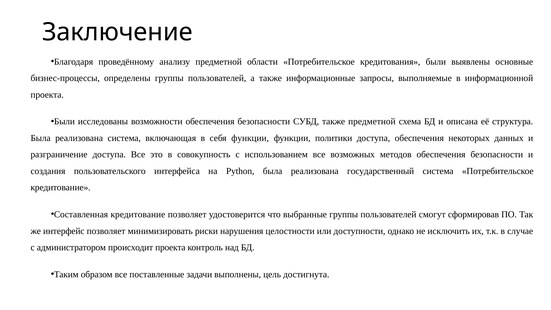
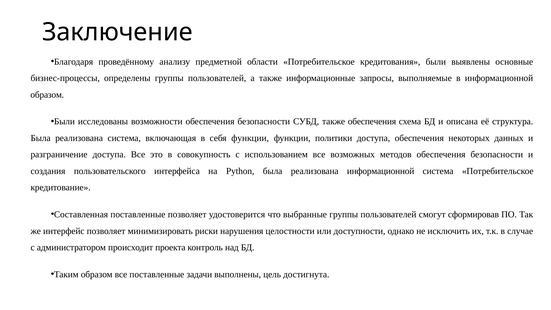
проекта at (47, 95): проекта -> образом
также предметной: предметной -> обеспечения
реализована государственный: государственный -> информационной
Составленная кредитование: кредитование -> поставленные
